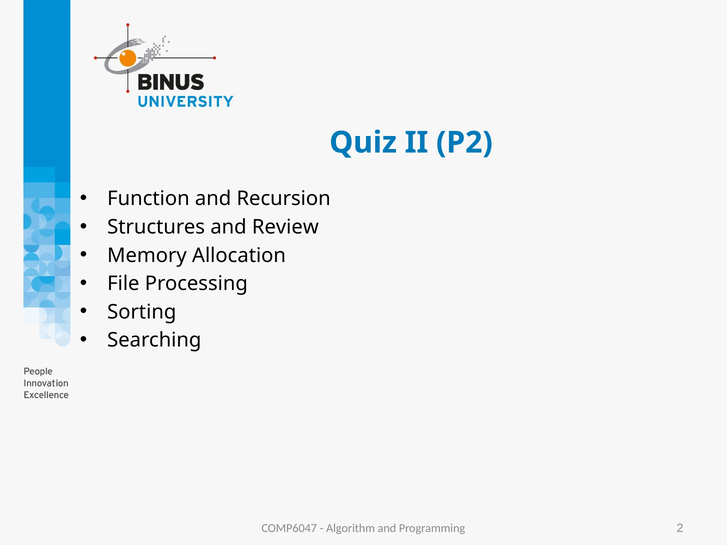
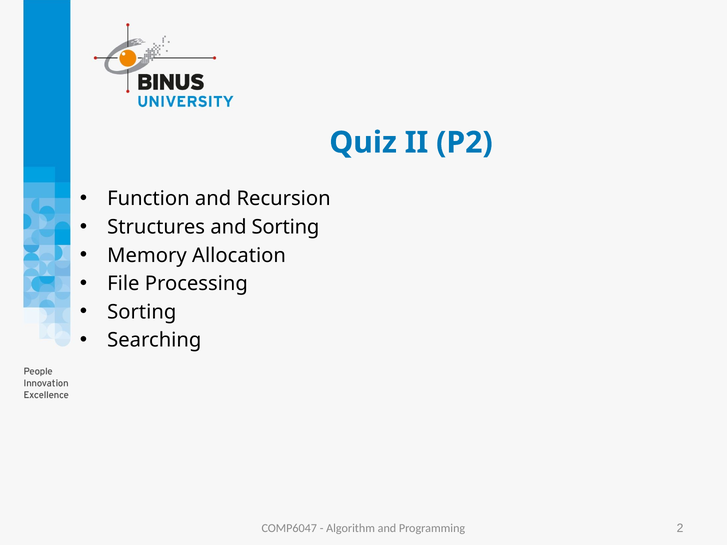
and Review: Review -> Sorting
